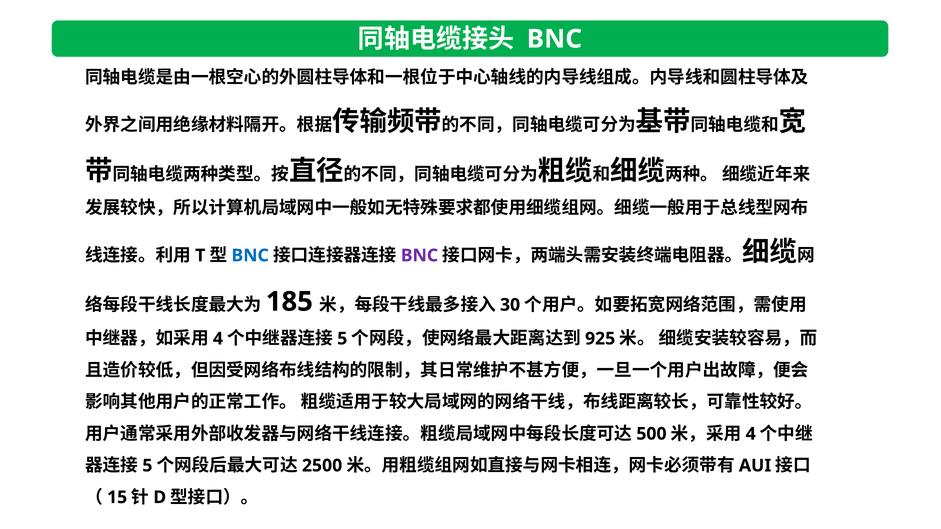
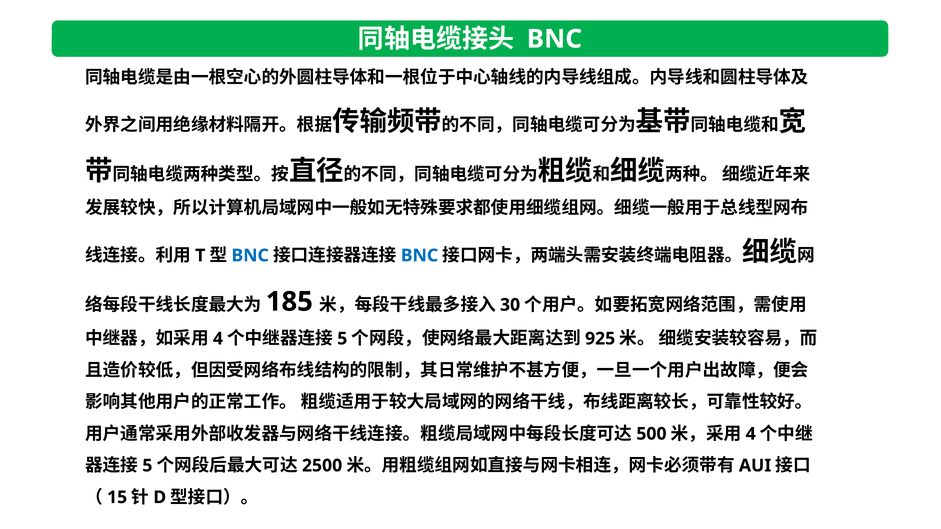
BNC at (420, 256) colour: purple -> blue
